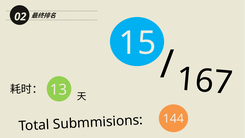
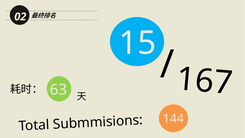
13: 13 -> 63
